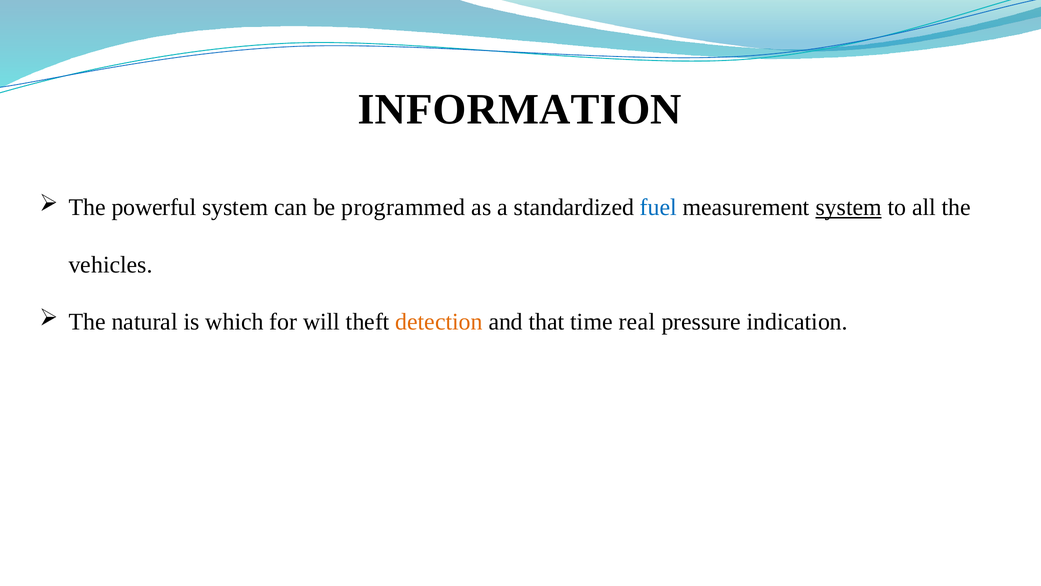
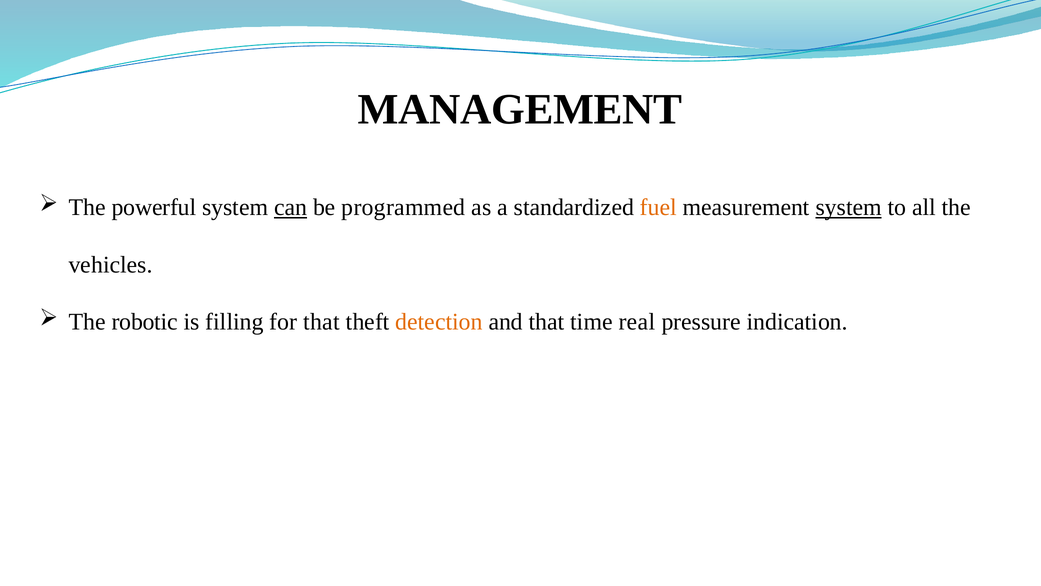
INFORMATION: INFORMATION -> MANAGEMENT
can underline: none -> present
fuel colour: blue -> orange
natural: natural -> robotic
which: which -> filling
for will: will -> that
